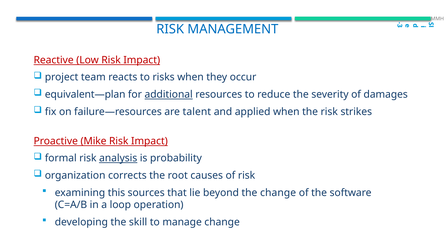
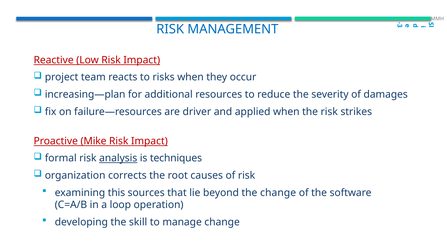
equivalent—plan: equivalent—plan -> increasing—plan
additional underline: present -> none
talent: talent -> driver
probability: probability -> techniques
